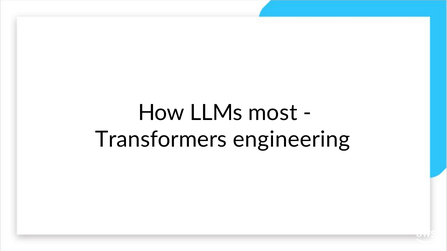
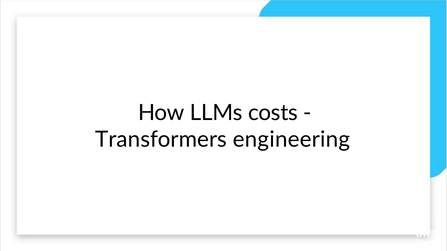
most: most -> costs
